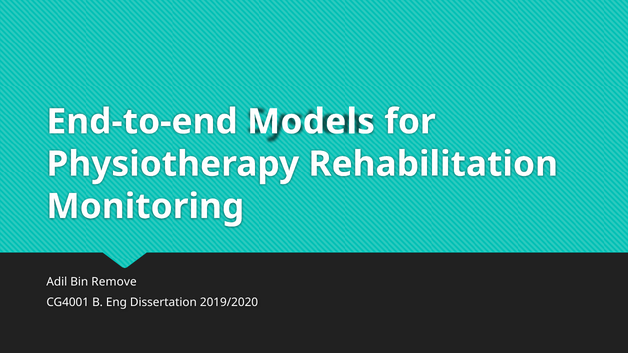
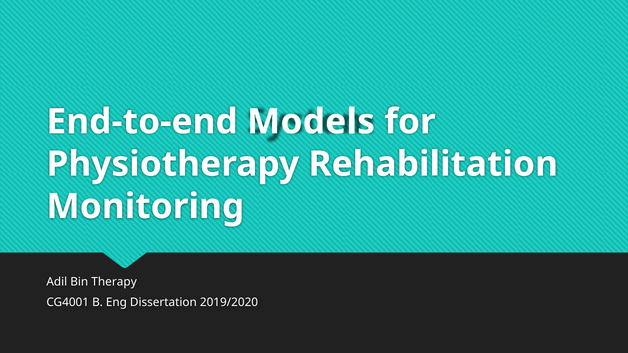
Remove: Remove -> Therapy
